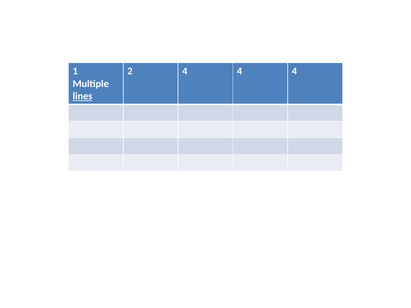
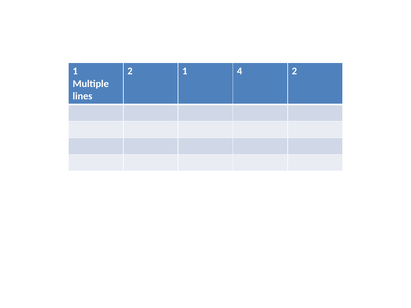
2 4: 4 -> 1
4 at (294, 71): 4 -> 2
lines underline: present -> none
